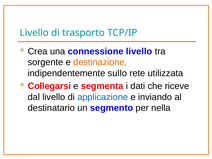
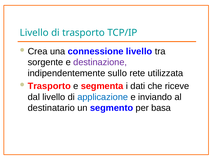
destinazione colour: orange -> purple
Collegarsi at (49, 86): Collegarsi -> Trasporto
nella: nella -> basa
